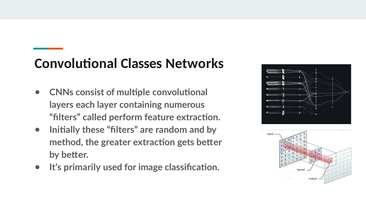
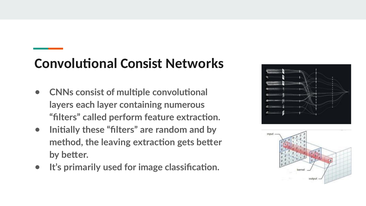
Convolutional Classes: Classes -> Consist
greater: greater -> leaving
